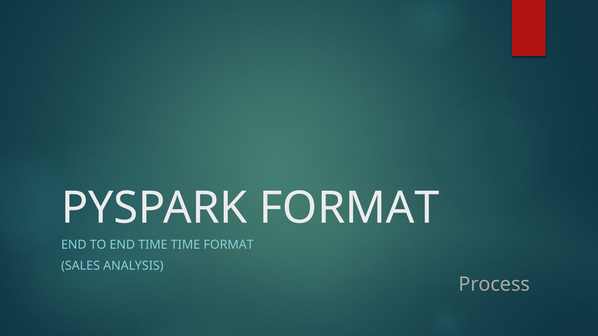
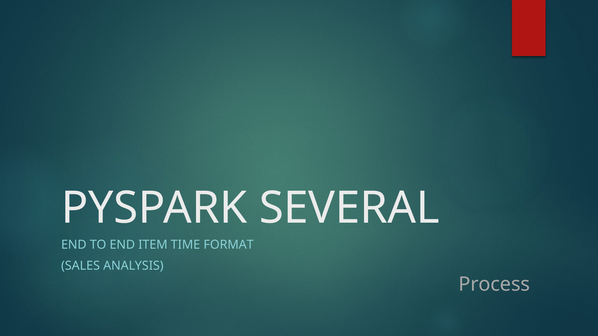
PYSPARK FORMAT: FORMAT -> SEVERAL
END TIME: TIME -> ITEM
